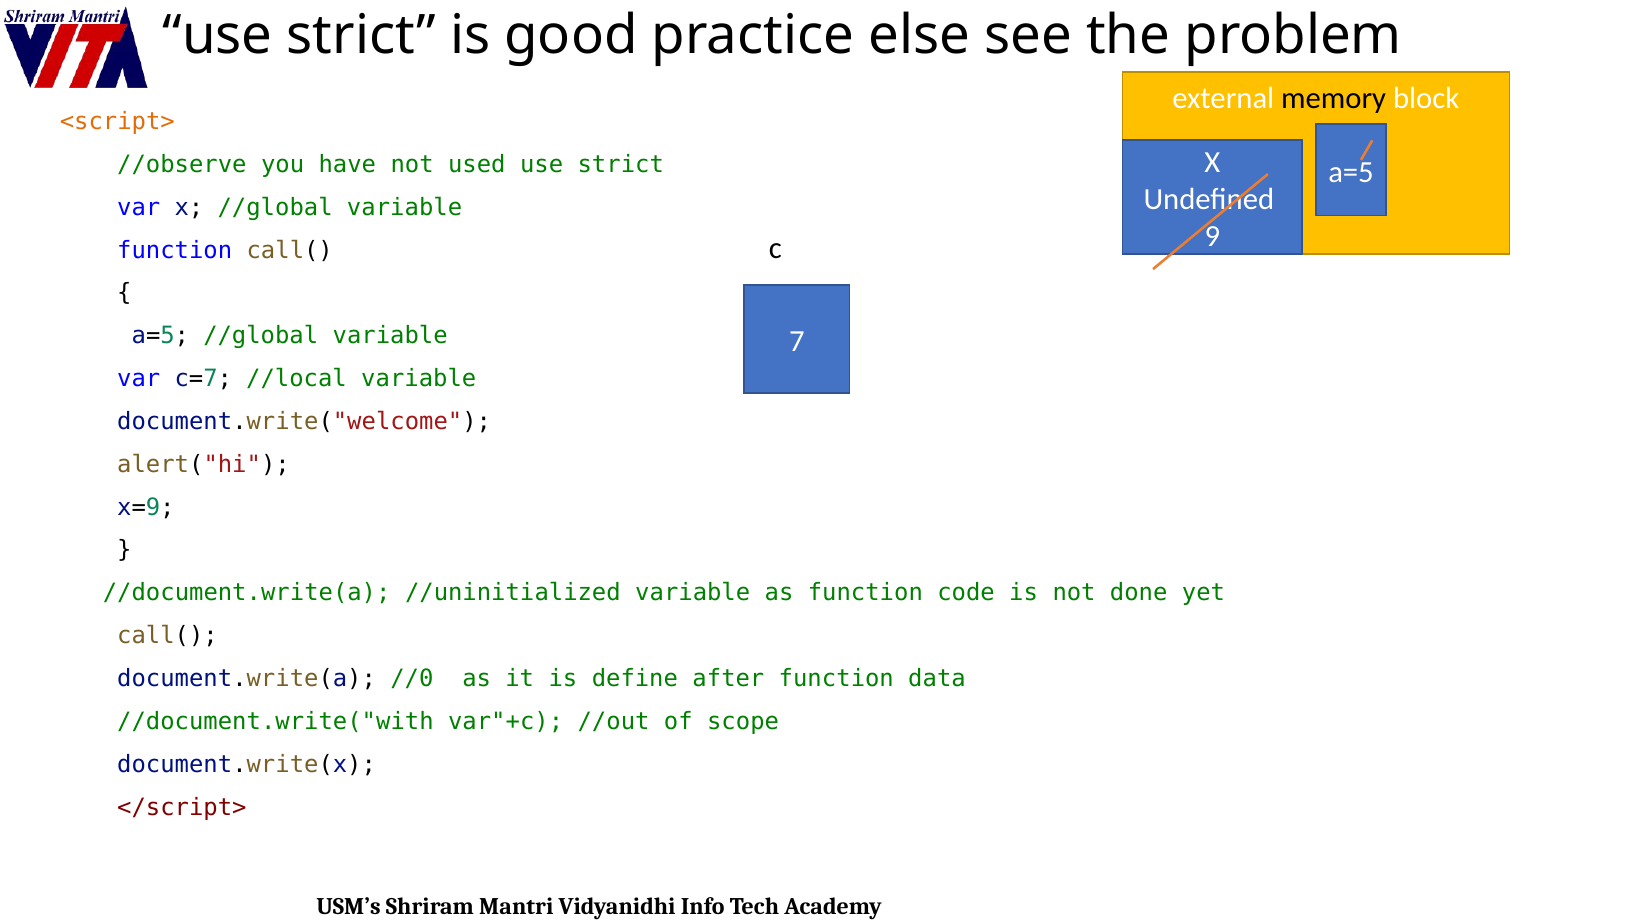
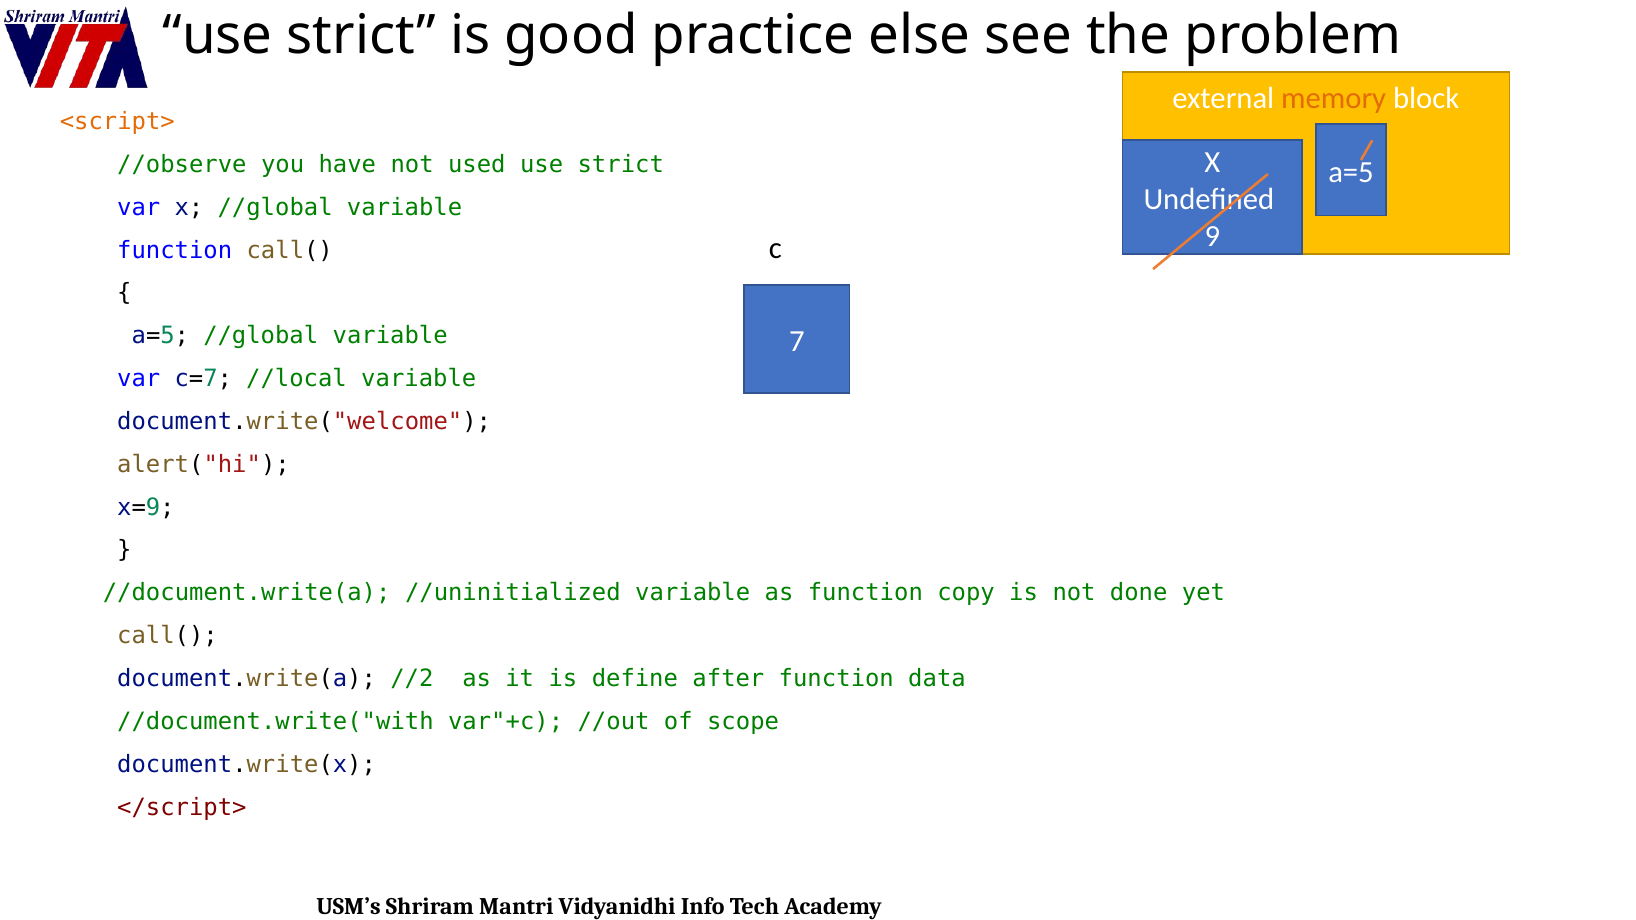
memory colour: black -> orange
code: code -> copy
//0: //0 -> //2
